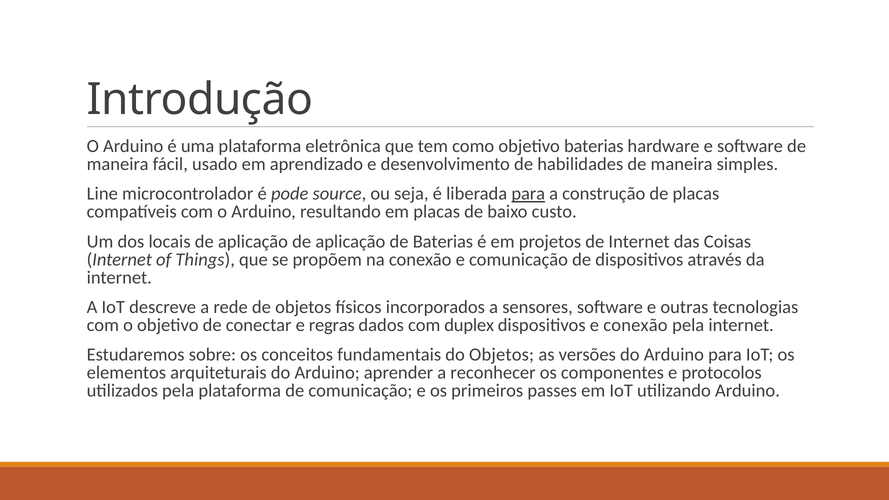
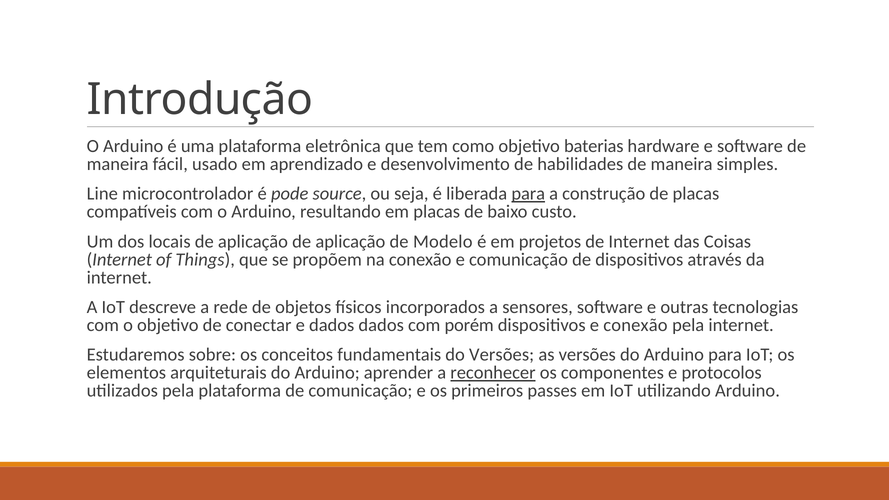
de Baterias: Baterias -> Modelo
e regras: regras -> dados
duplex: duplex -> porém
do Objetos: Objetos -> Versões
reconhecer underline: none -> present
